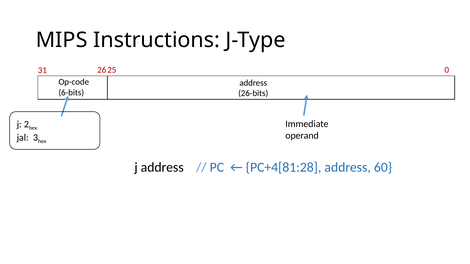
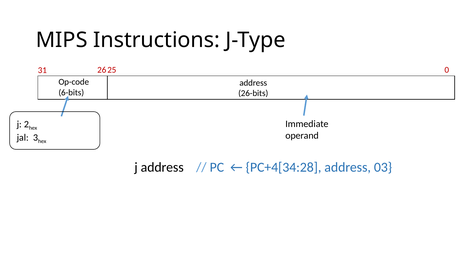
PC+4[81:28: PC+4[81:28 -> PC+4[34:28
60: 60 -> 03
